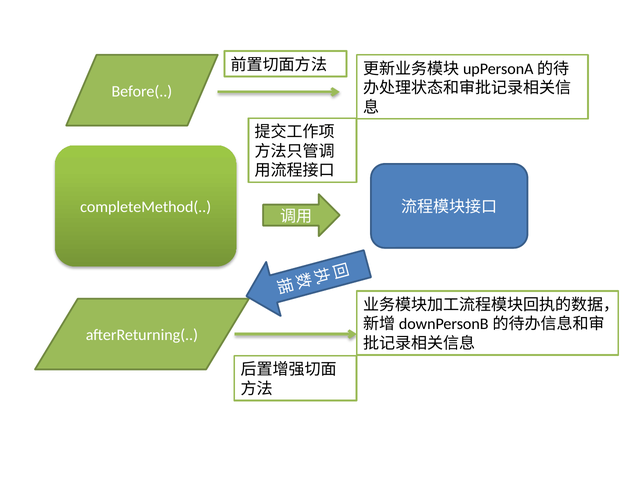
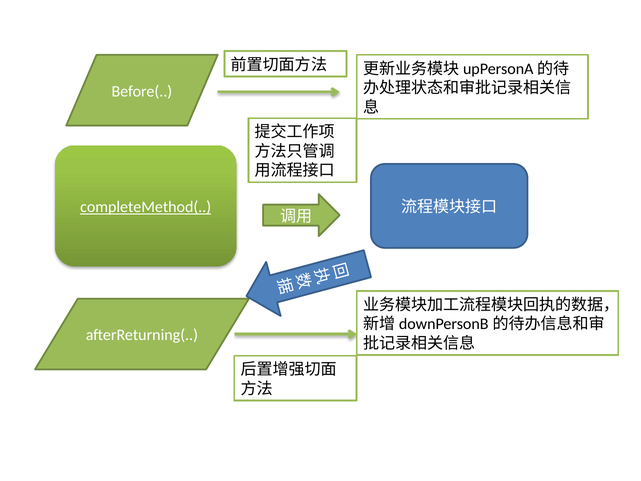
completeMethod( underline: none -> present
